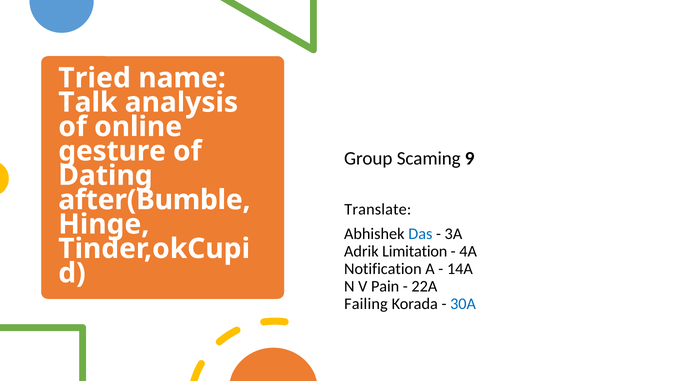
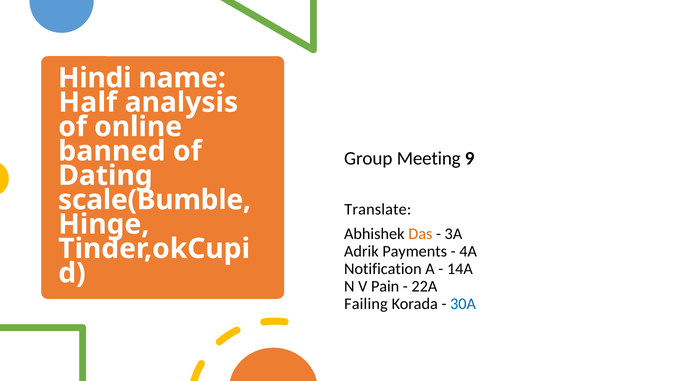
Tried: Tried -> Hindi
Talk: Talk -> Half
gesture: gesture -> banned
Scaming: Scaming -> Meeting
after(Bumble: after(Bumble -> scale(Bumble
Das colour: blue -> orange
Limitation: Limitation -> Payments
